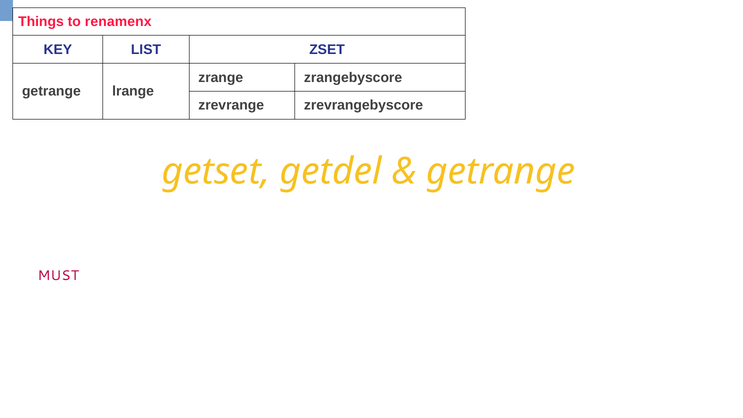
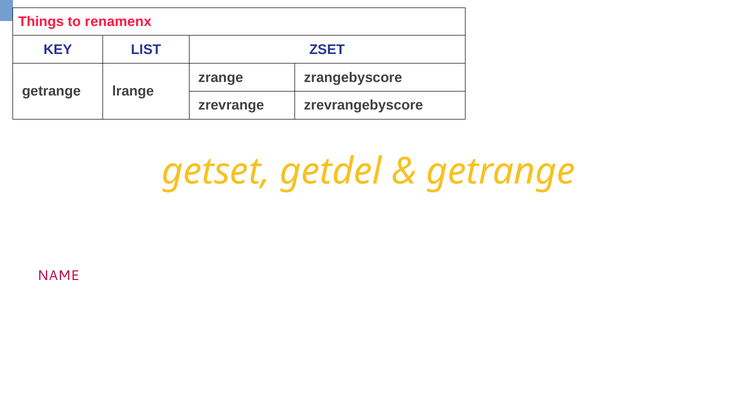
MUST: MUST -> NAME
